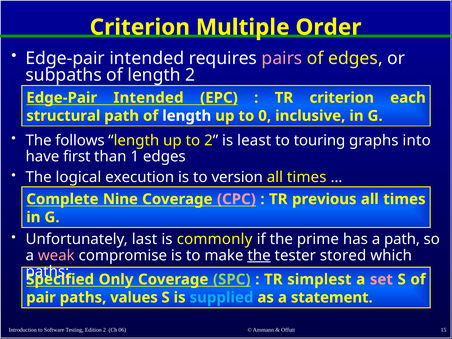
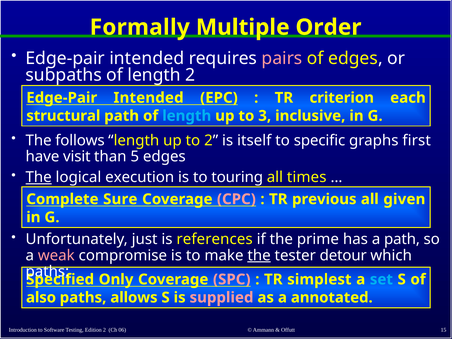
Criterion at (140, 27): Criterion -> Formally
length at (187, 116) colour: white -> light blue
0: 0 -> 3
least: least -> itself
touring: touring -> specific
into: into -> first
first: first -> visit
1: 1 -> 5
The at (39, 177) underline: none -> present
version: version -> touring
Nine: Nine -> Sure
times at (404, 199): times -> given
last: last -> just
commonly: commonly -> references
stored: stored -> detour
SPC colour: light green -> pink
set colour: pink -> light blue
pair: pair -> also
values: values -> allows
supplied colour: light blue -> pink
statement: statement -> annotated
